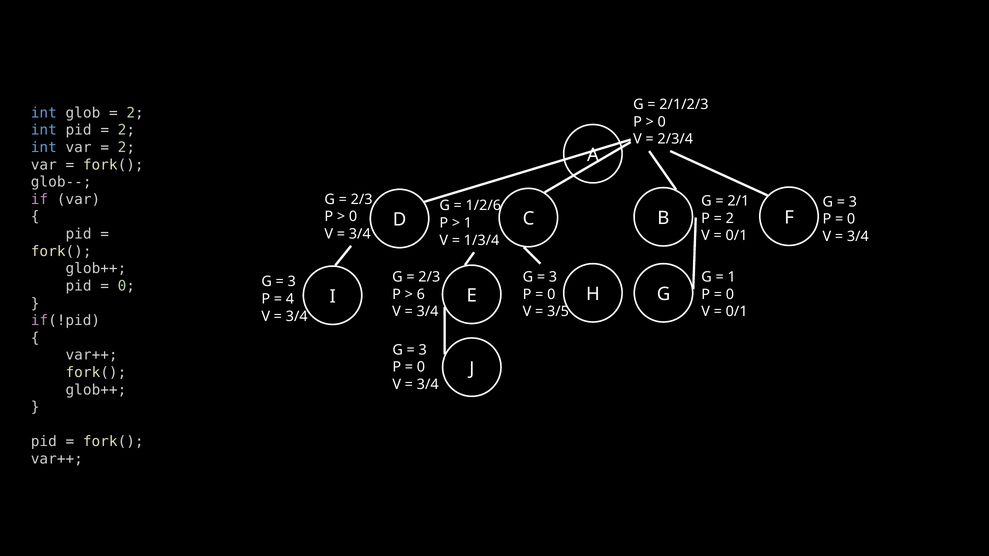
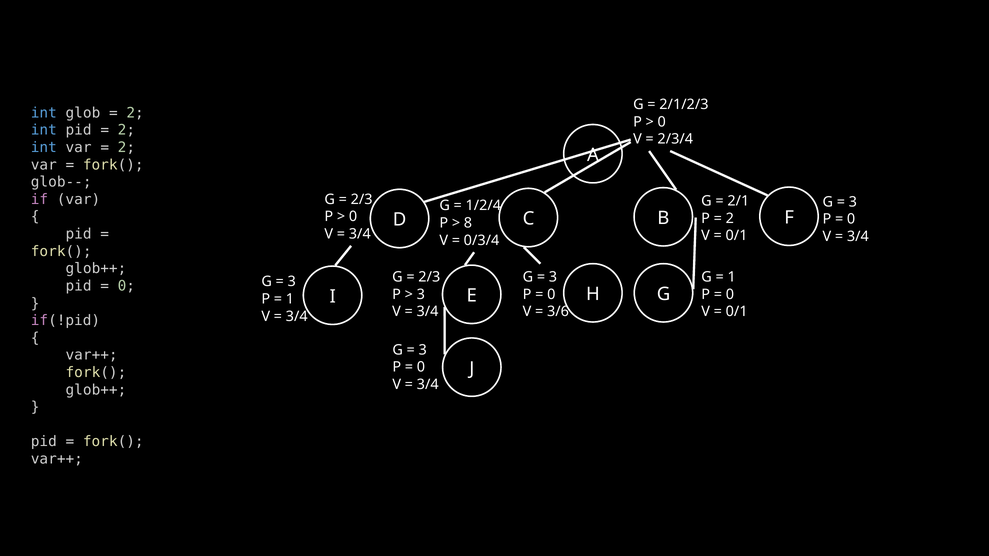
1/2/6: 1/2/6 -> 1/2/4
1 at (468, 223): 1 -> 8
1/3/4: 1/3/4 -> 0/3/4
6 at (421, 295): 6 -> 3
4 at (290, 299): 4 -> 1
3/5: 3/5 -> 3/6
